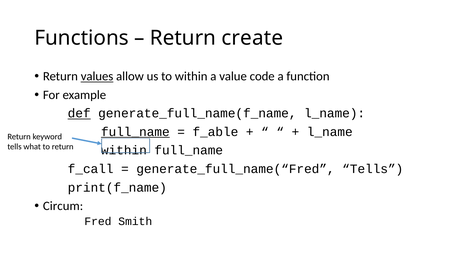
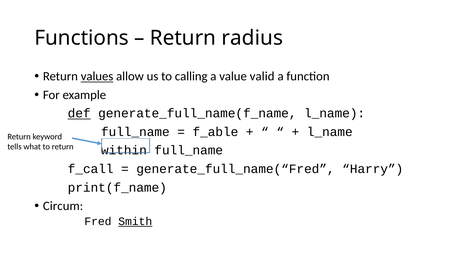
create: create -> radius
to within: within -> calling
code: code -> valid
full_name at (135, 132) underline: present -> none
generate_full_name(“Fred Tells: Tells -> Harry
Smith underline: none -> present
